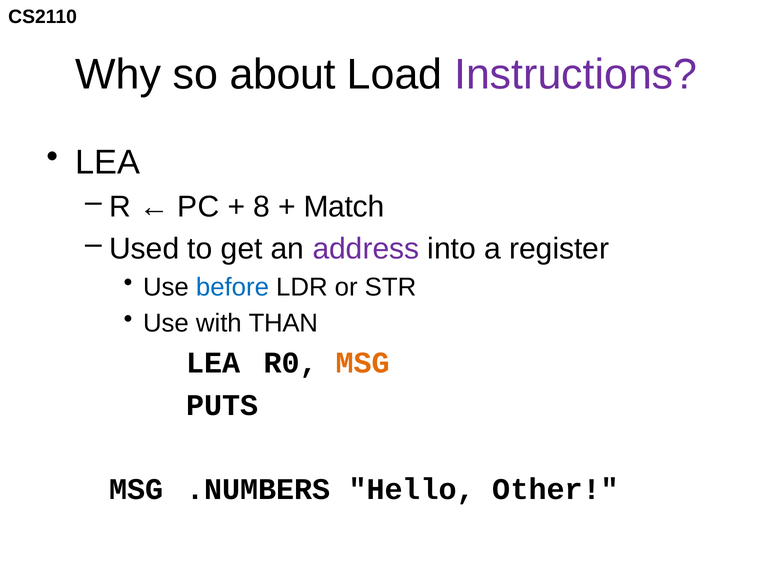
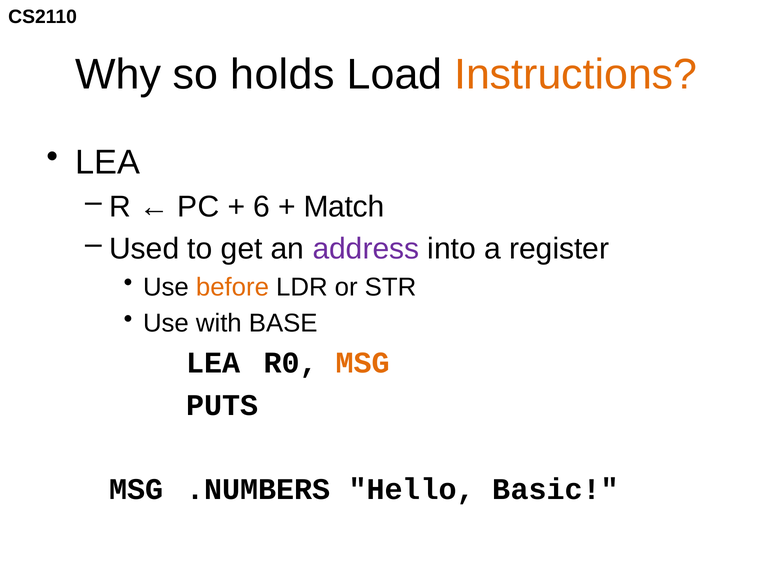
about: about -> holds
Instructions colour: purple -> orange
8: 8 -> 6
before colour: blue -> orange
THAN: THAN -> BASE
Other: Other -> Basic
